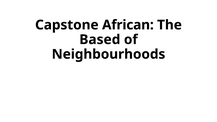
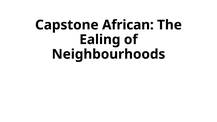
Based: Based -> Ealing
